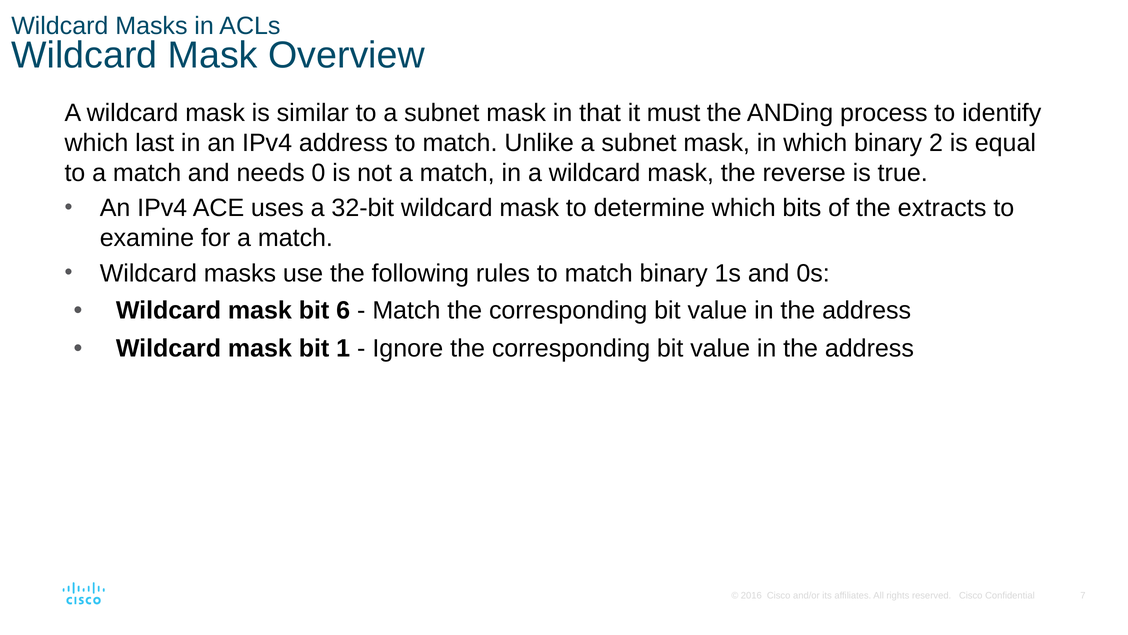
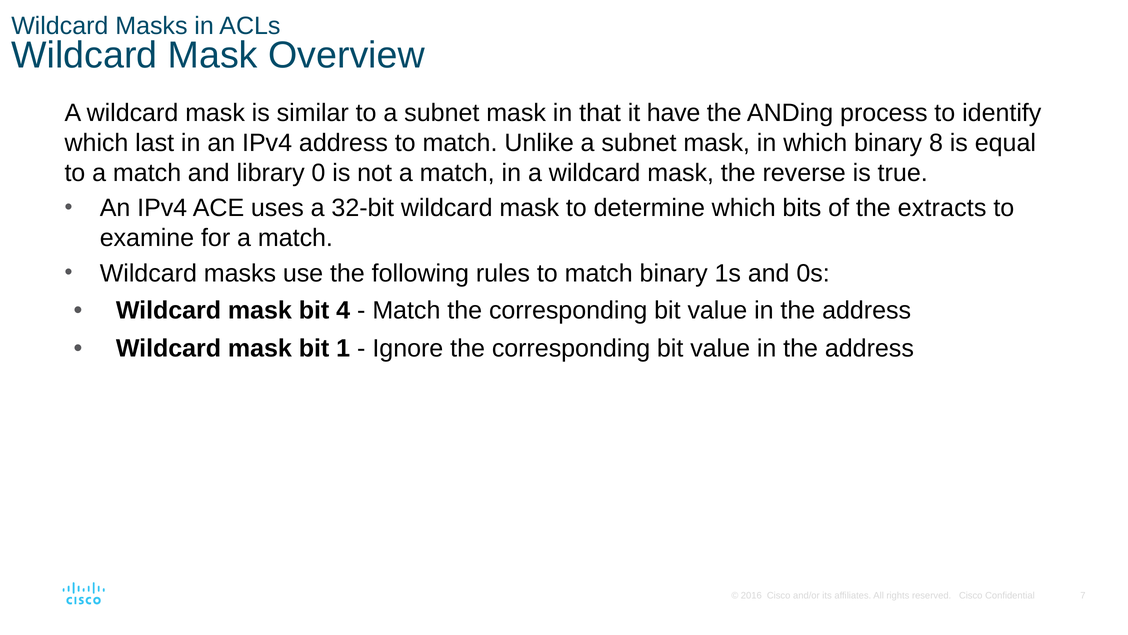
must: must -> have
2: 2 -> 8
needs: needs -> library
6: 6 -> 4
